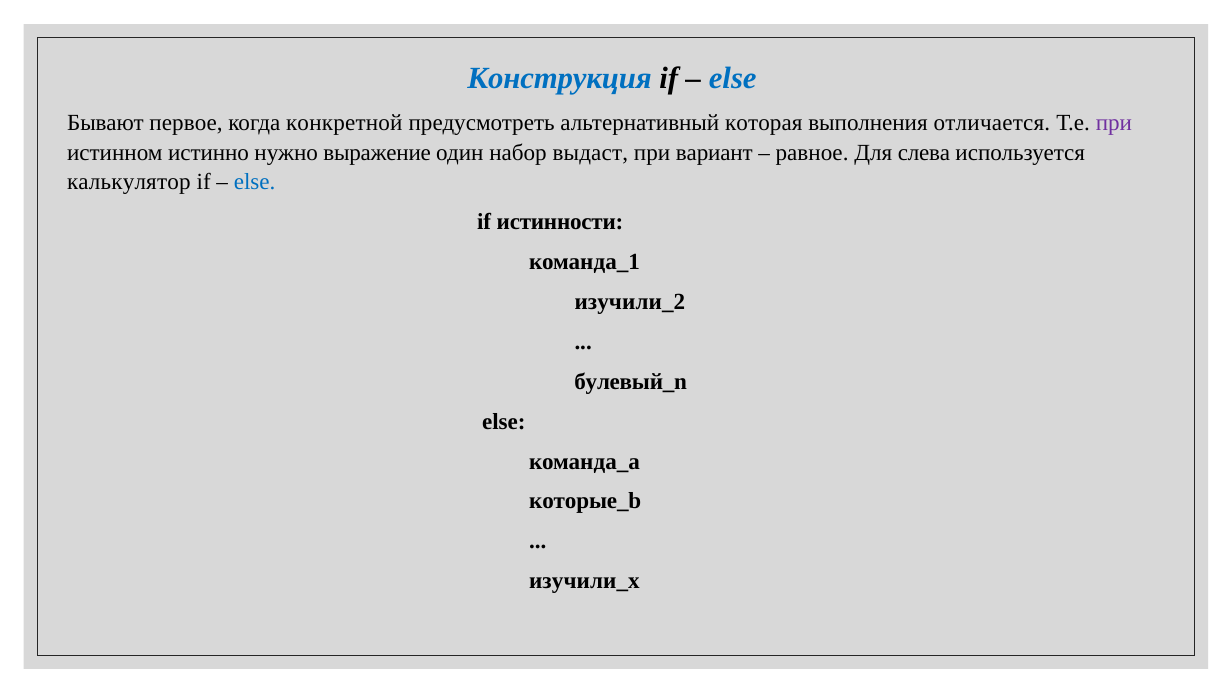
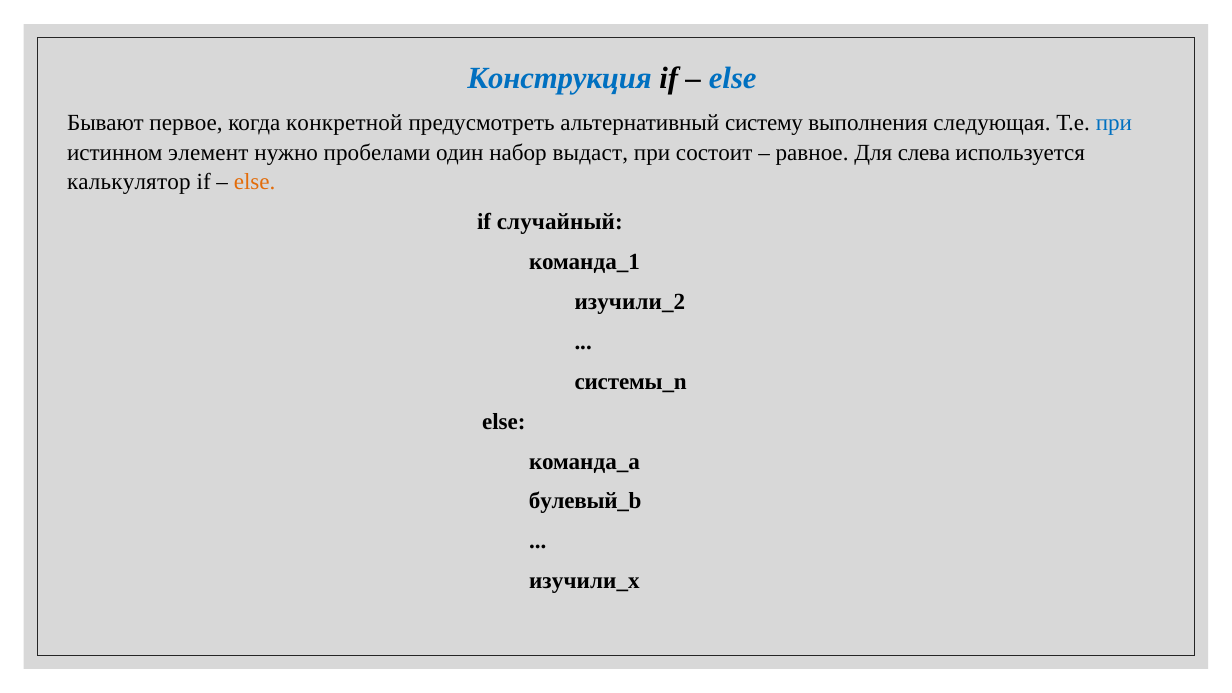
которая: которая -> систему
отличается: отличается -> следующая
при at (1114, 123) colour: purple -> blue
истинно: истинно -> элемент
выражение: выражение -> пробелами
вариант: вариант -> состоит
else at (255, 182) colour: blue -> orange
истинности: истинности -> случайный
булевый_n: булевый_n -> системы_n
которые_b: которые_b -> булевый_b
